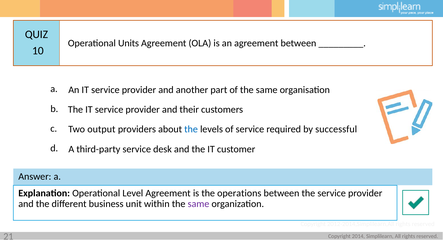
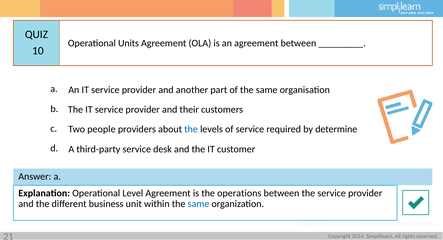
output: output -> people
successful: successful -> determine
same at (199, 204) colour: purple -> blue
